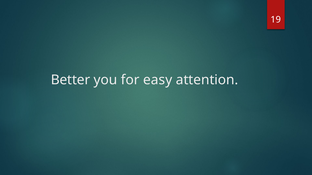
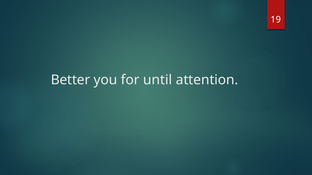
easy: easy -> until
